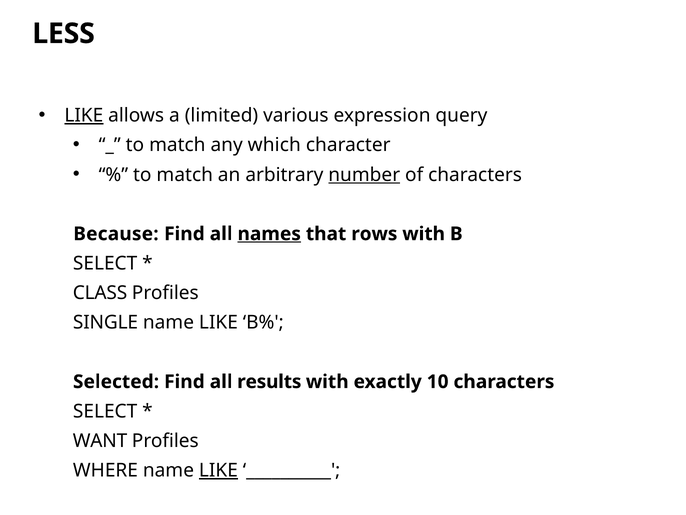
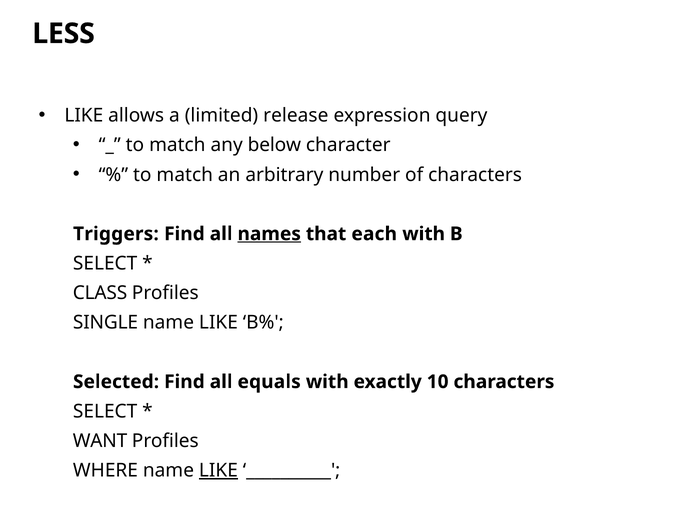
LIKE at (84, 115) underline: present -> none
various: various -> release
which: which -> below
number underline: present -> none
Because: Because -> Triggers
rows: rows -> each
results: results -> equals
